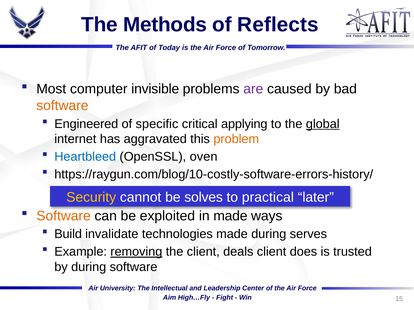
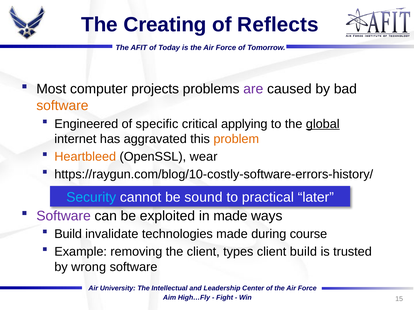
Methods: Methods -> Creating
invisible: invisible -> projects
Heartbleed colour: blue -> orange
oven: oven -> wear
Security colour: yellow -> light blue
solves: solves -> sound
Software at (64, 216) colour: orange -> purple
serves: serves -> course
removing underline: present -> none
deals: deals -> types
client does: does -> build
by during: during -> wrong
